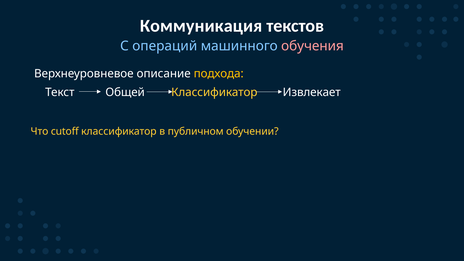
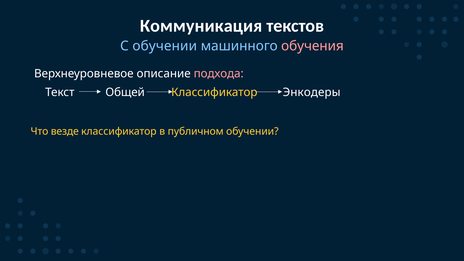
С операций: операций -> обучении
подхода colour: yellow -> pink
Извлекает: Извлекает -> Энкодеры
cutoff: cutoff -> везде
